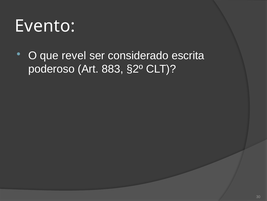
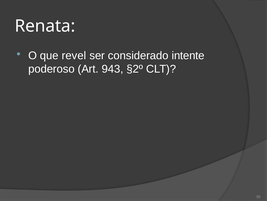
Evento: Evento -> Renata
escrita: escrita -> intente
883: 883 -> 943
